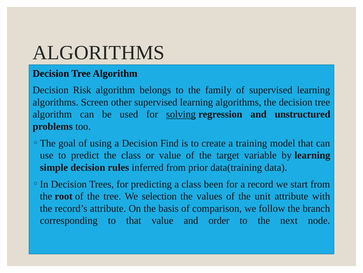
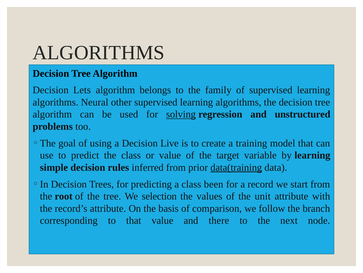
Risk: Risk -> Lets
Screen: Screen -> Neural
Find: Find -> Live
data(training underline: none -> present
order: order -> there
